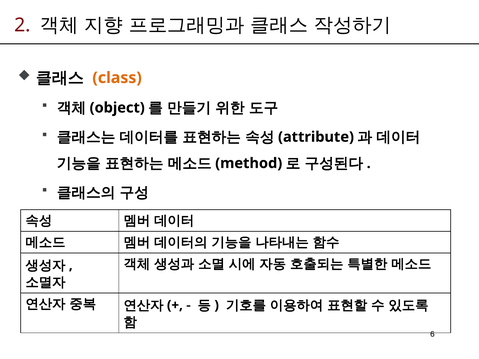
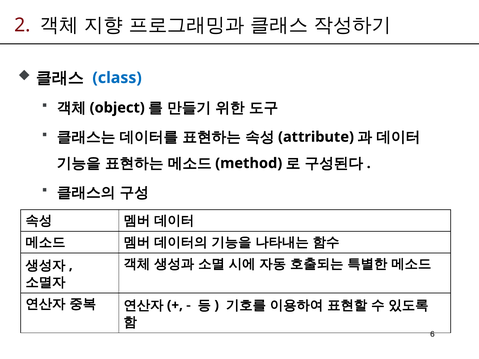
class colour: orange -> blue
